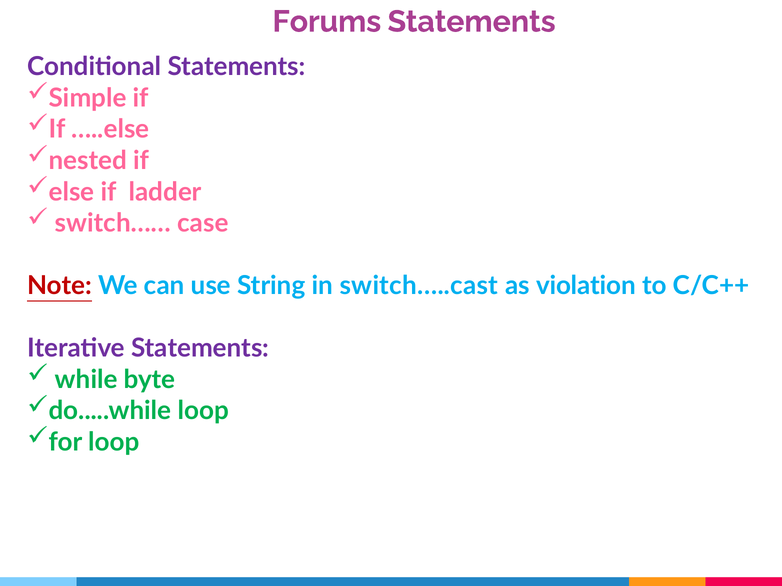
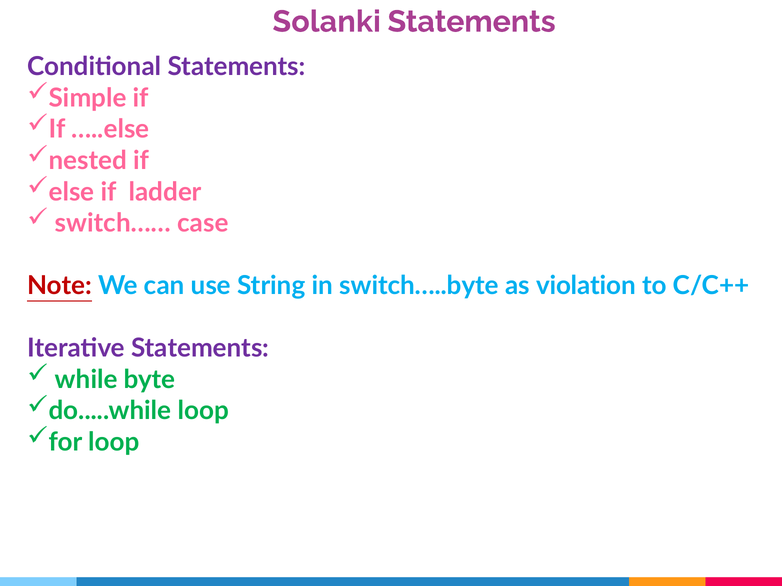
Forums: Forums -> Solanki
switch…..cast: switch…..cast -> switch…..byte
